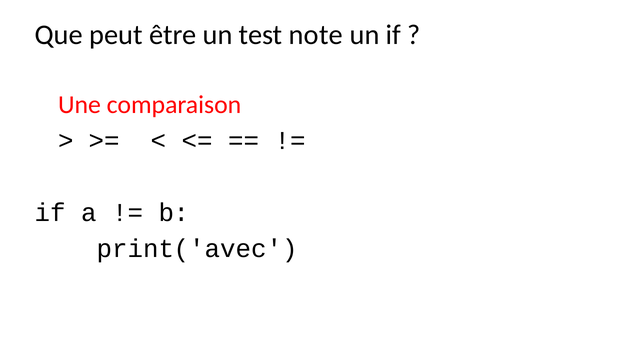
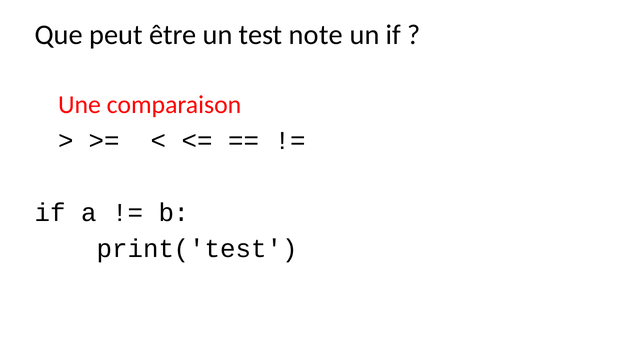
print('avec: print('avec -> print('test
